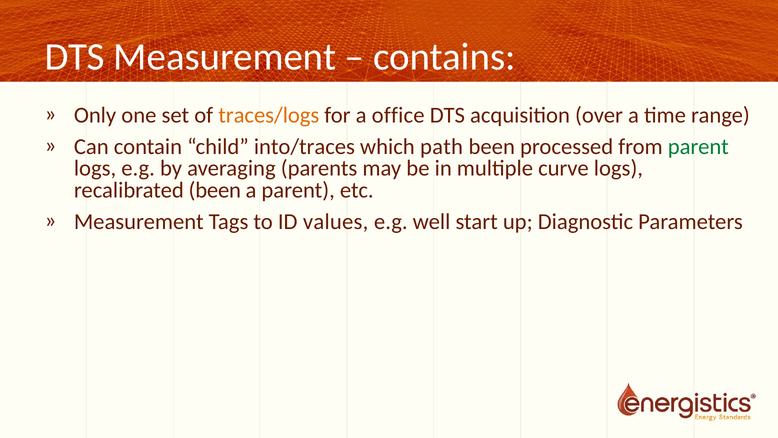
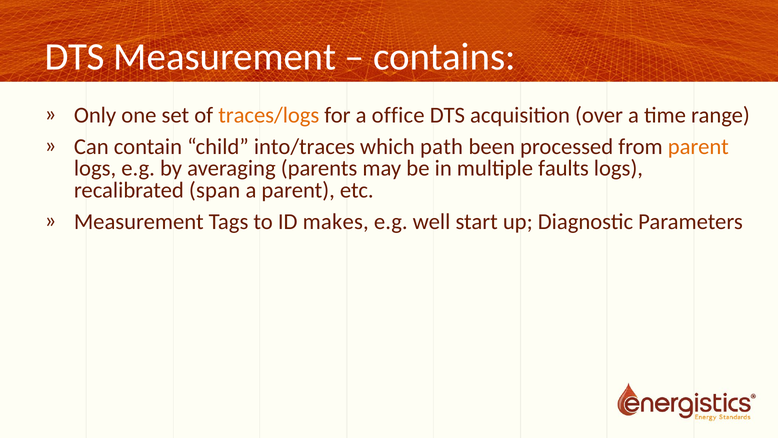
parent at (698, 146) colour: green -> orange
curve: curve -> faults
recalibrated been: been -> span
values: values -> makes
